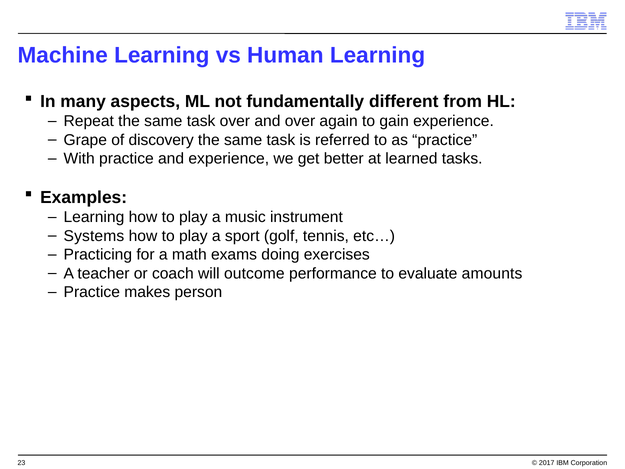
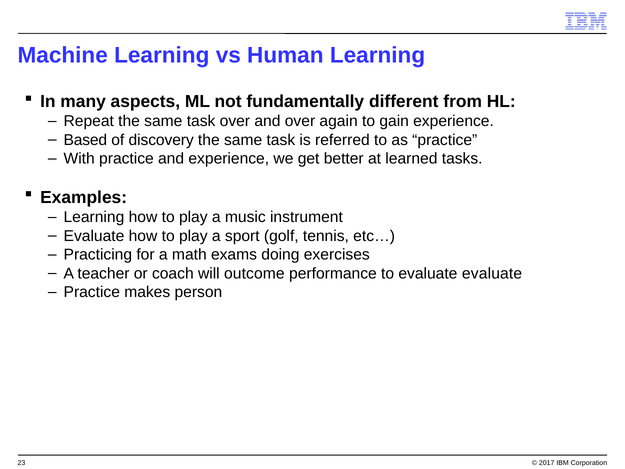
Grape: Grape -> Based
Systems at (94, 236): Systems -> Evaluate
evaluate amounts: amounts -> evaluate
